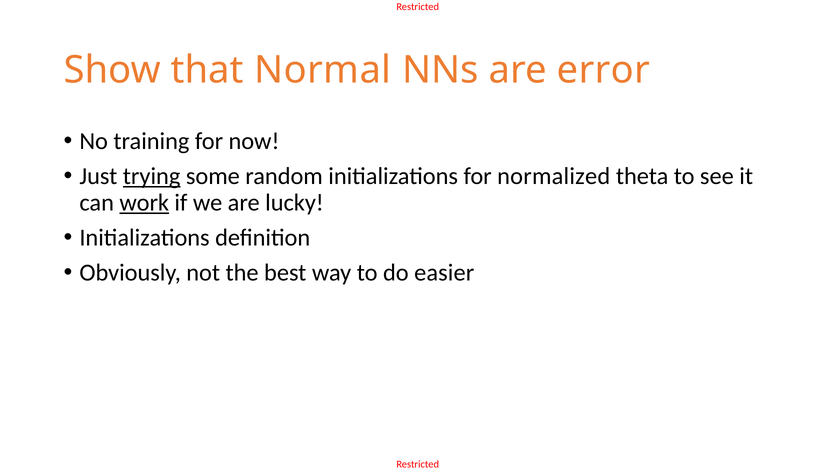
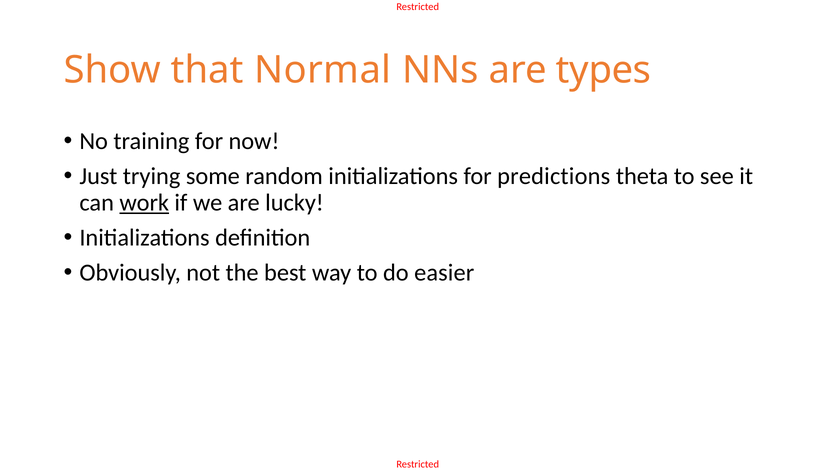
error: error -> types
trying underline: present -> none
normalized: normalized -> predictions
